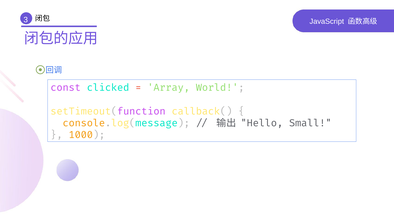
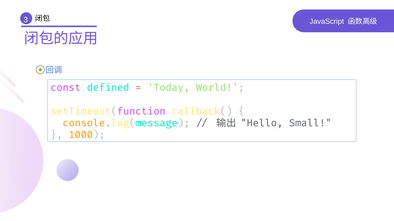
clicked: clicked -> defined
Array: Array -> Today
